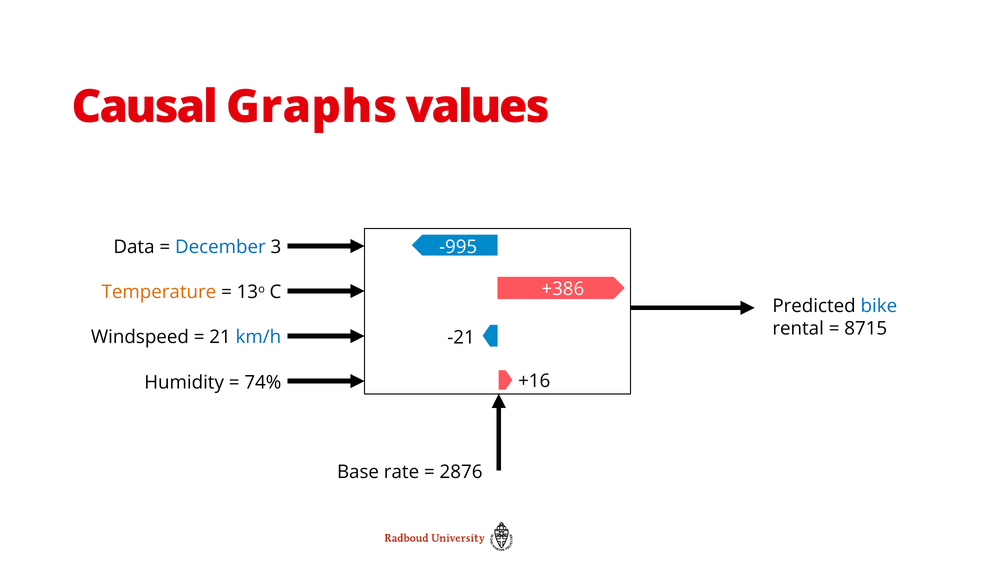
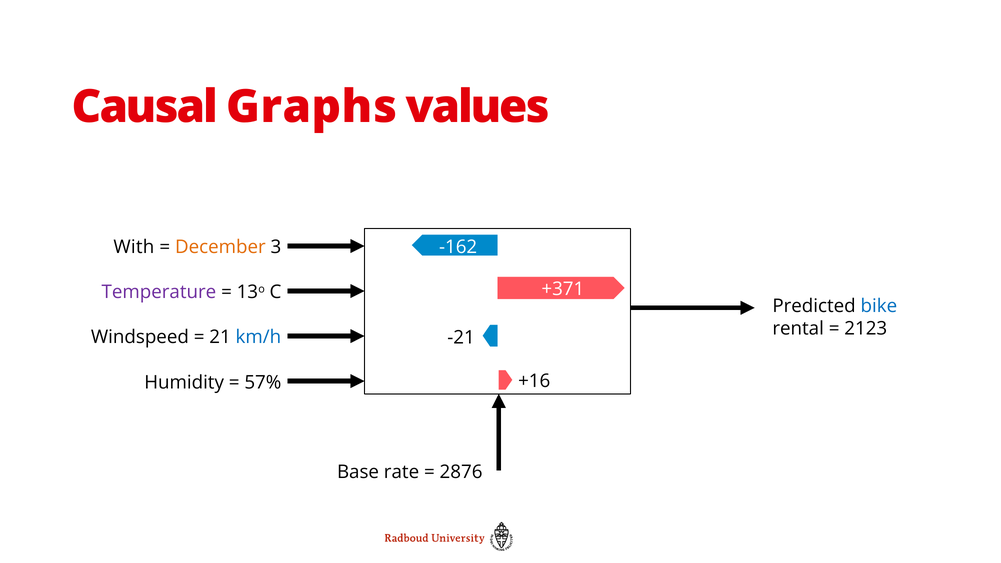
-995: -995 -> -162
Data: Data -> With
December colour: blue -> orange
+386: +386 -> +371
Temperature colour: orange -> purple
8715: 8715 -> 2123
74%: 74% -> 57%
